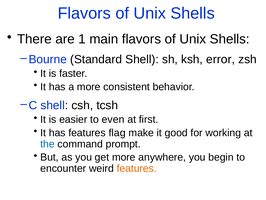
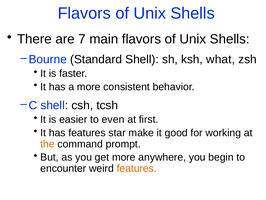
1: 1 -> 7
error: error -> what
flag: flag -> star
the colour: blue -> orange
